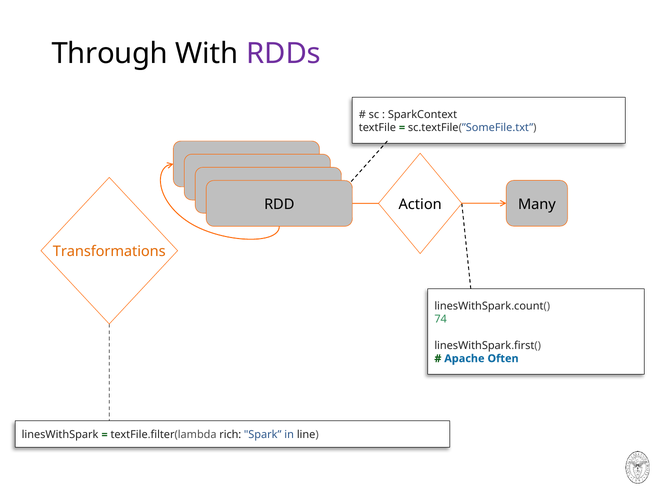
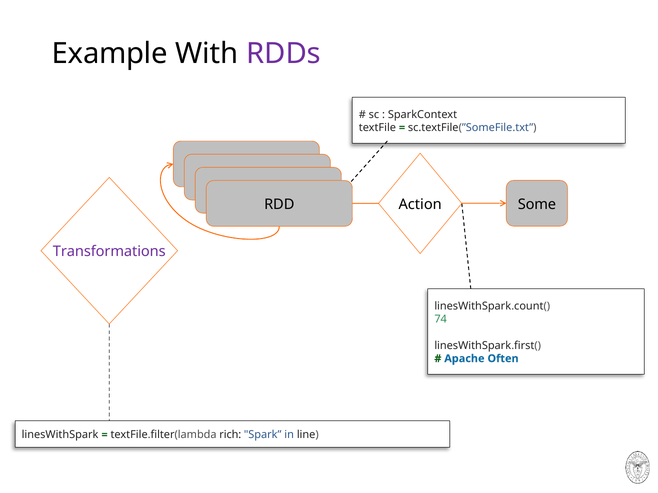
Through: Through -> Example
Many: Many -> Some
Transformations colour: orange -> purple
